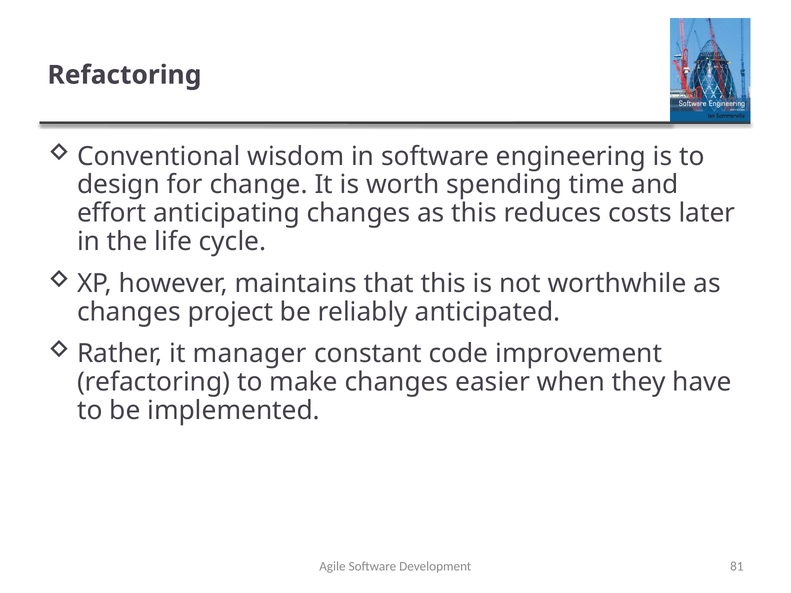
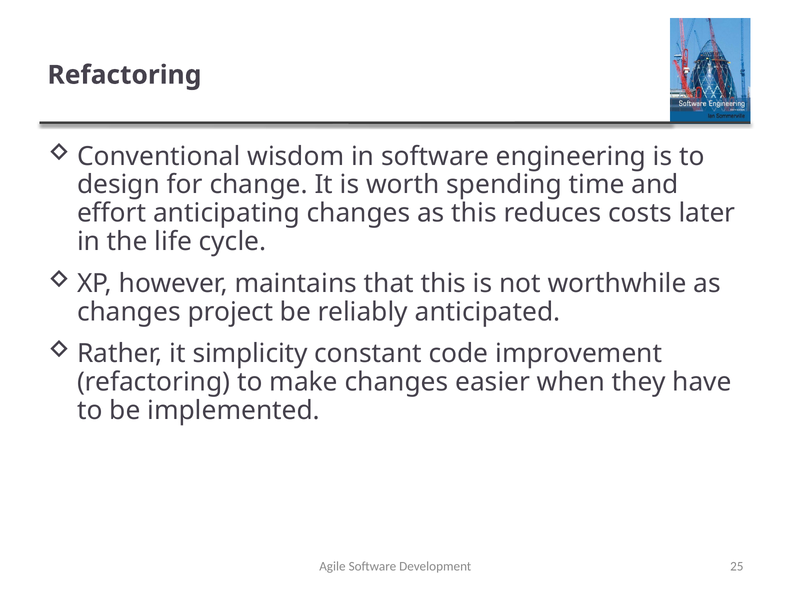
manager: manager -> simplicity
81: 81 -> 25
